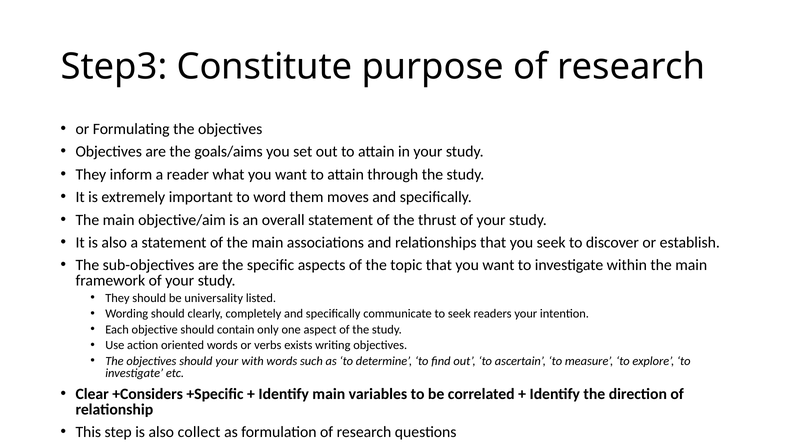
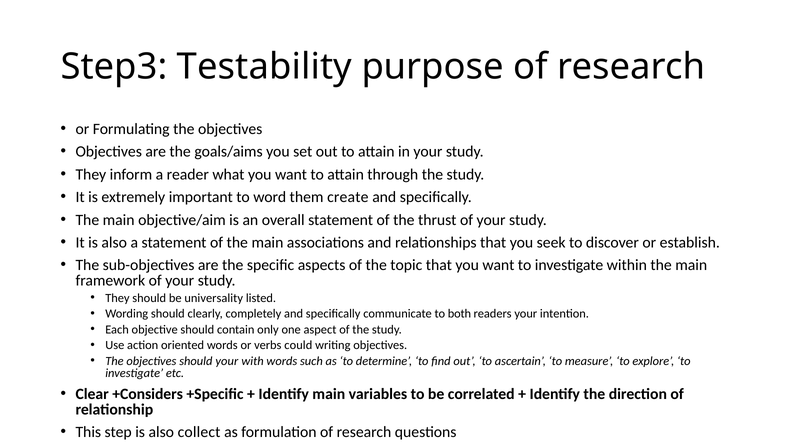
Constitute: Constitute -> Testability
moves: moves -> create
to seek: seek -> both
exists: exists -> could
